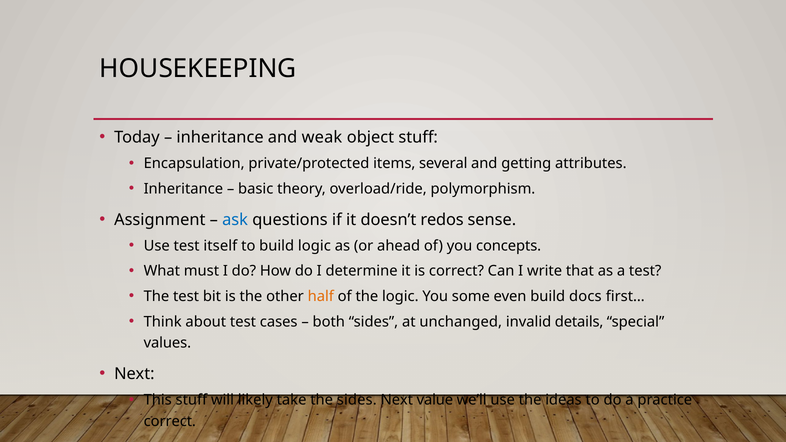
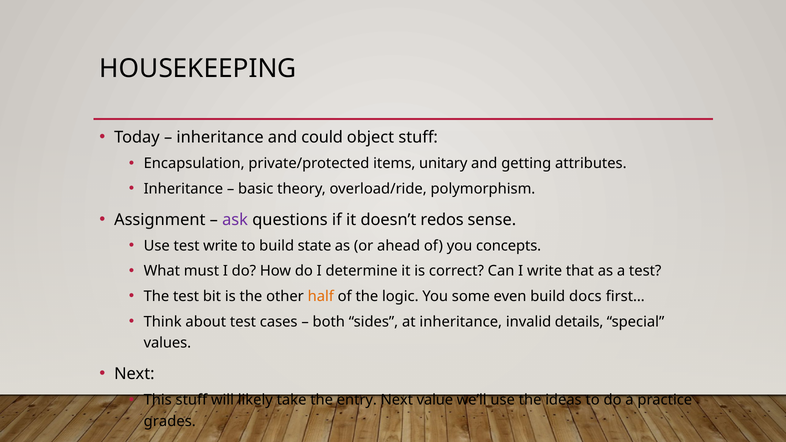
weak: weak -> could
several: several -> unitary
ask colour: blue -> purple
test itself: itself -> write
build logic: logic -> state
at unchanged: unchanged -> inheritance
the sides: sides -> entry
correct at (170, 421): correct -> grades
